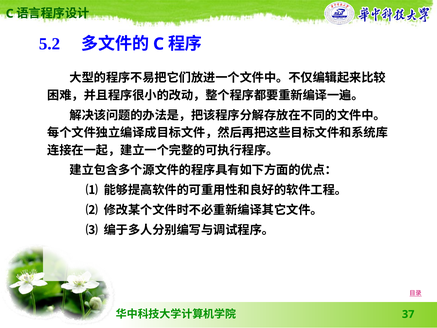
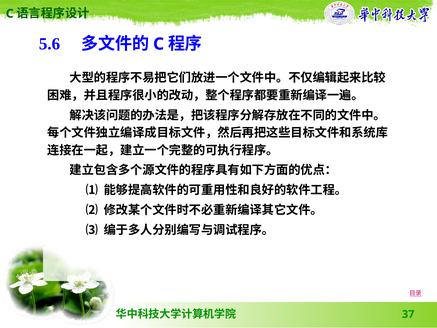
5.2: 5.2 -> 5.6
